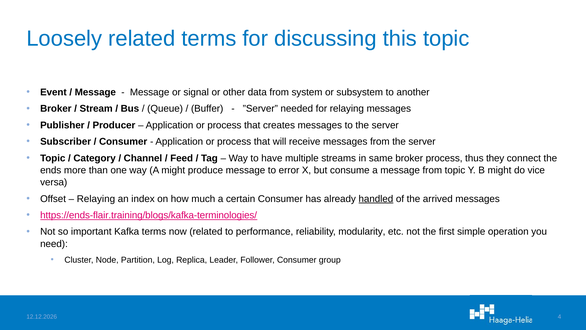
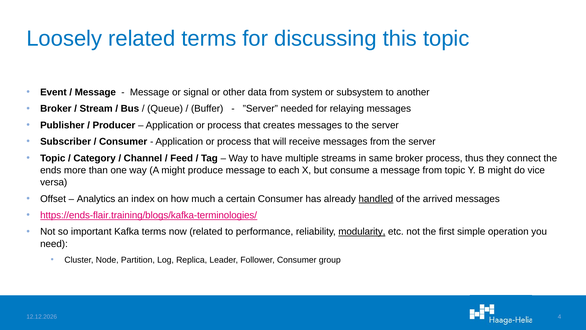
error: error -> each
Relaying at (96, 199): Relaying -> Analytics
modularity underline: none -> present
